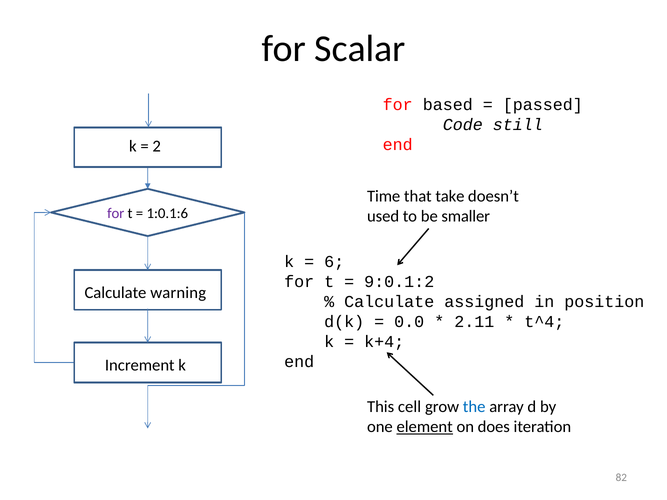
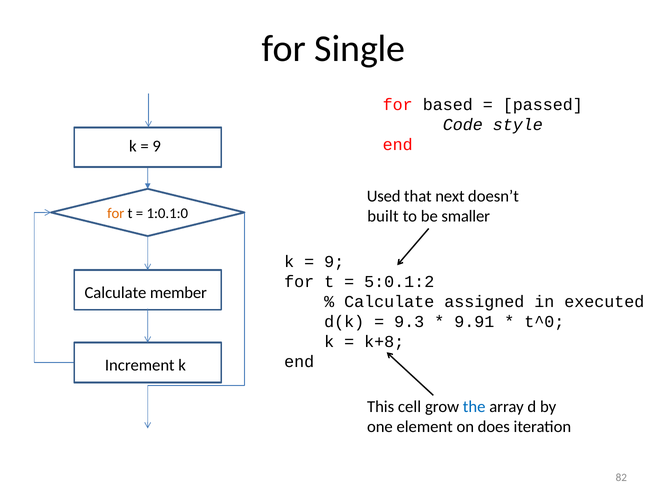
Scalar: Scalar -> Single
still: still -> style
2 at (157, 146): 2 -> 9
Time: Time -> Used
take: take -> next
for at (116, 214) colour: purple -> orange
1:0.1:6: 1:0.1:6 -> 1:0.1:0
used: used -> built
6 at (334, 262): 6 -> 9
9:0.1:2: 9:0.1:2 -> 5:0.1:2
warning: warning -> member
position: position -> executed
0.0: 0.0 -> 9.3
2.11: 2.11 -> 9.91
t^4: t^4 -> t^0
k+4: k+4 -> k+8
element underline: present -> none
